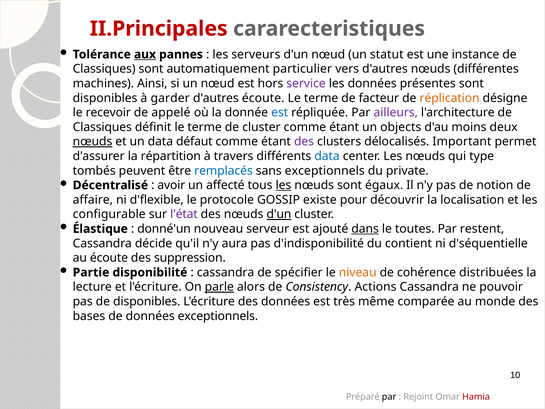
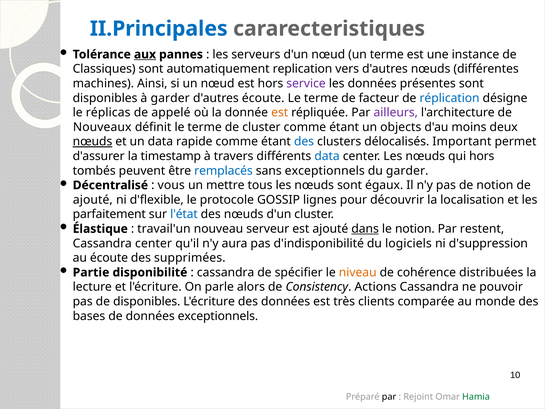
II.Principales colour: red -> blue
un statut: statut -> terme
particulier: particulier -> replication
réplication colour: orange -> blue
recevoir: recevoir -> réplicas
est at (280, 112) colour: blue -> orange
Classiques at (102, 127): Classiques -> Nouveaux
défaut: défaut -> rapide
des at (304, 142) colour: purple -> blue
répartition: répartition -> timestamp
qui type: type -> hors
du private: private -> garder
avoir: avoir -> vous
affecté: affecté -> mettre
les at (283, 185) underline: present -> none
affaire at (93, 200): affaire -> ajouté
existe: existe -> lignes
configurable: configurable -> parfaitement
l'état colour: purple -> blue
d'un at (279, 214) underline: present -> none
donné'un: donné'un -> travail'un
le toutes: toutes -> notion
Cassandra décide: décide -> center
contient: contient -> logiciels
d'séquentielle: d'séquentielle -> d'suppression
suppression: suppression -> supprimées
parle underline: present -> none
même: même -> clients
Hamia colour: red -> green
